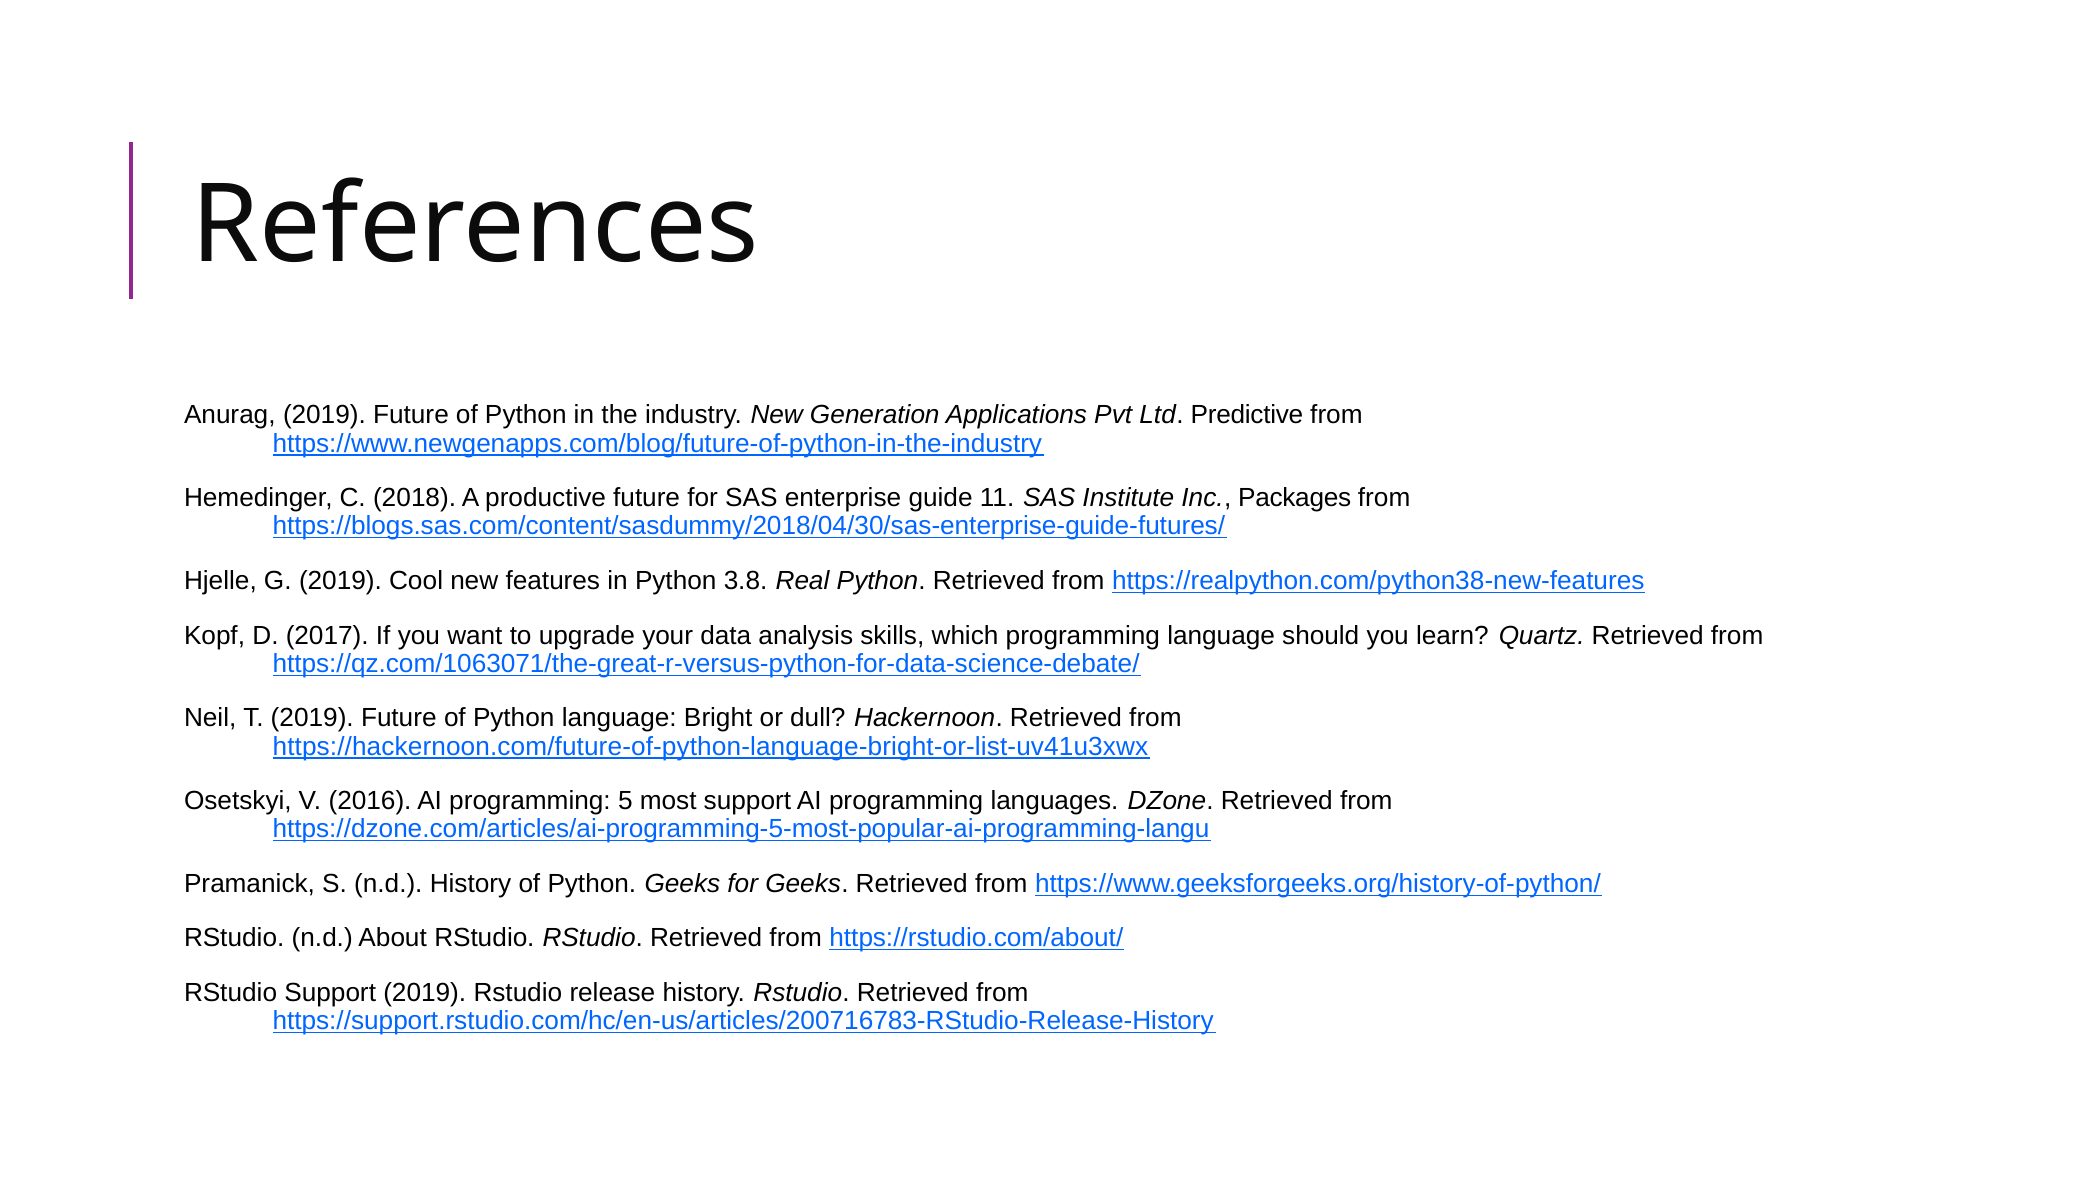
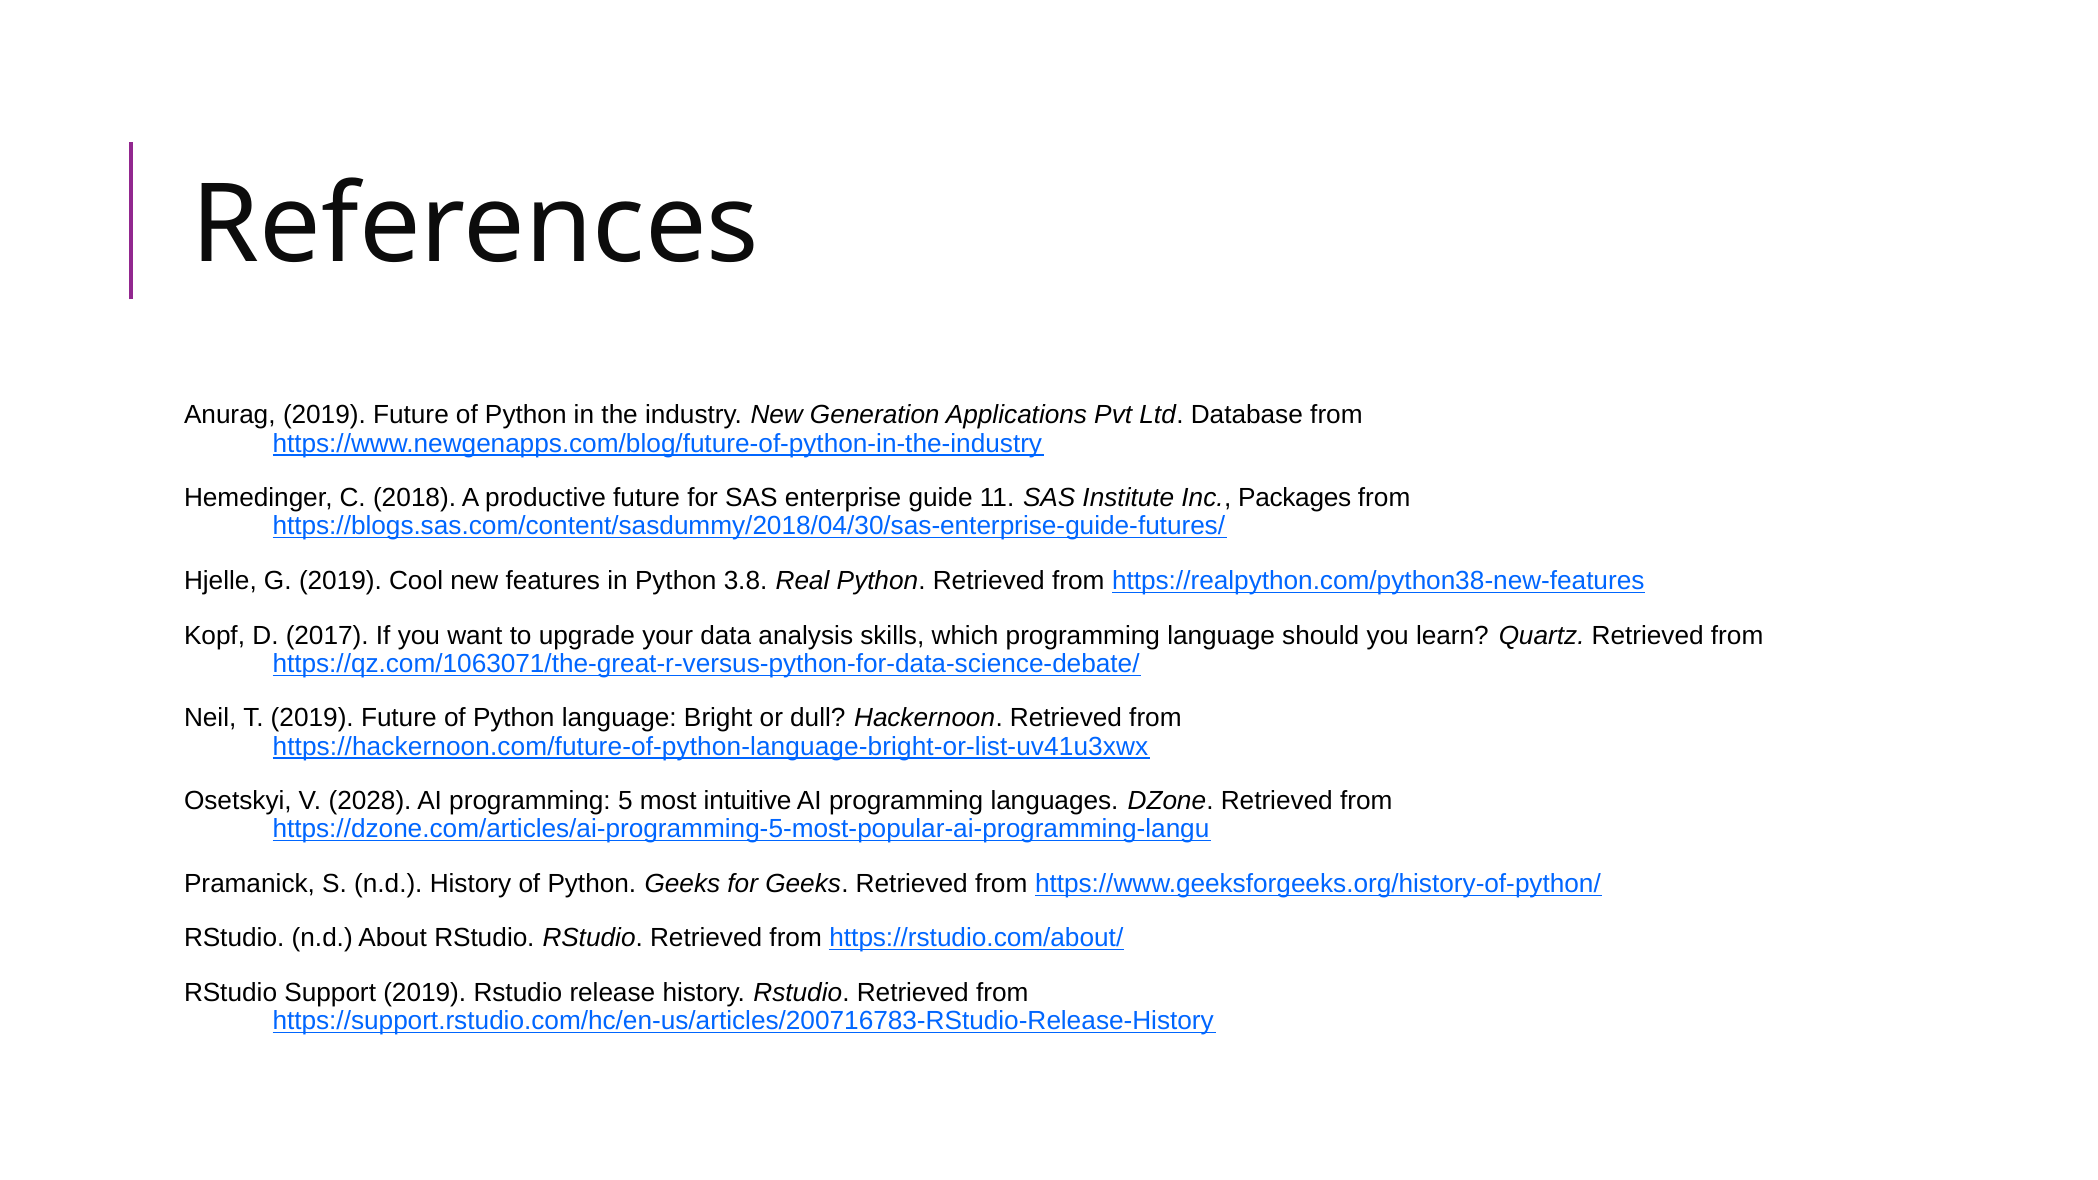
Predictive: Predictive -> Database
2016: 2016 -> 2028
most support: support -> intuitive
